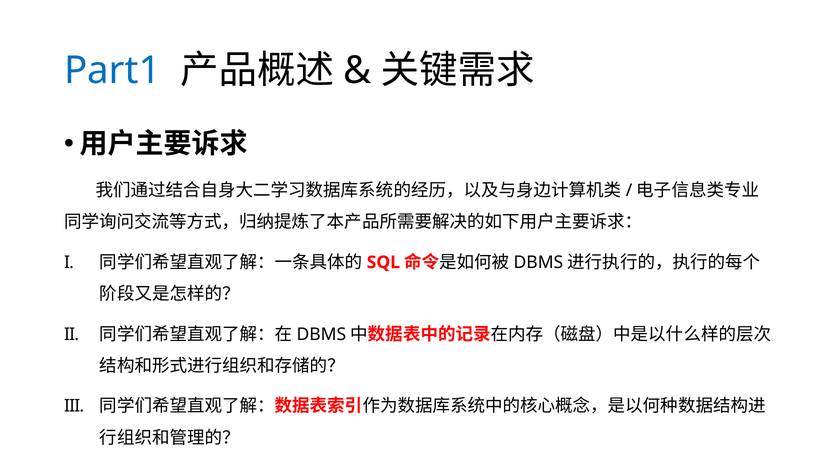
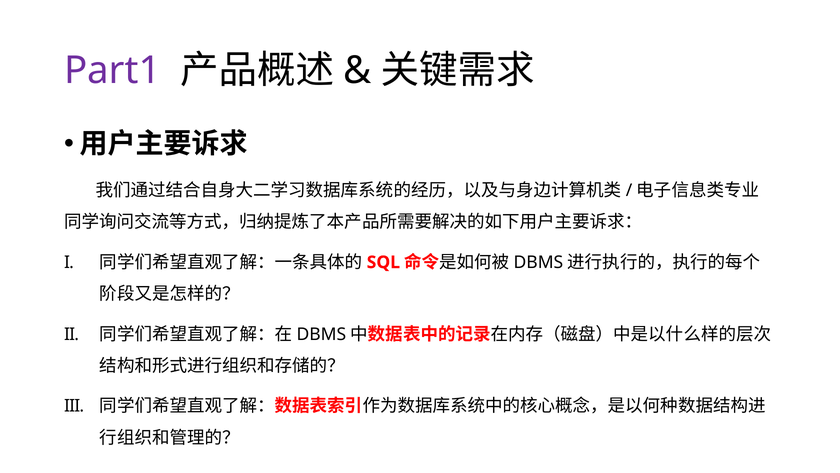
Part1 colour: blue -> purple
